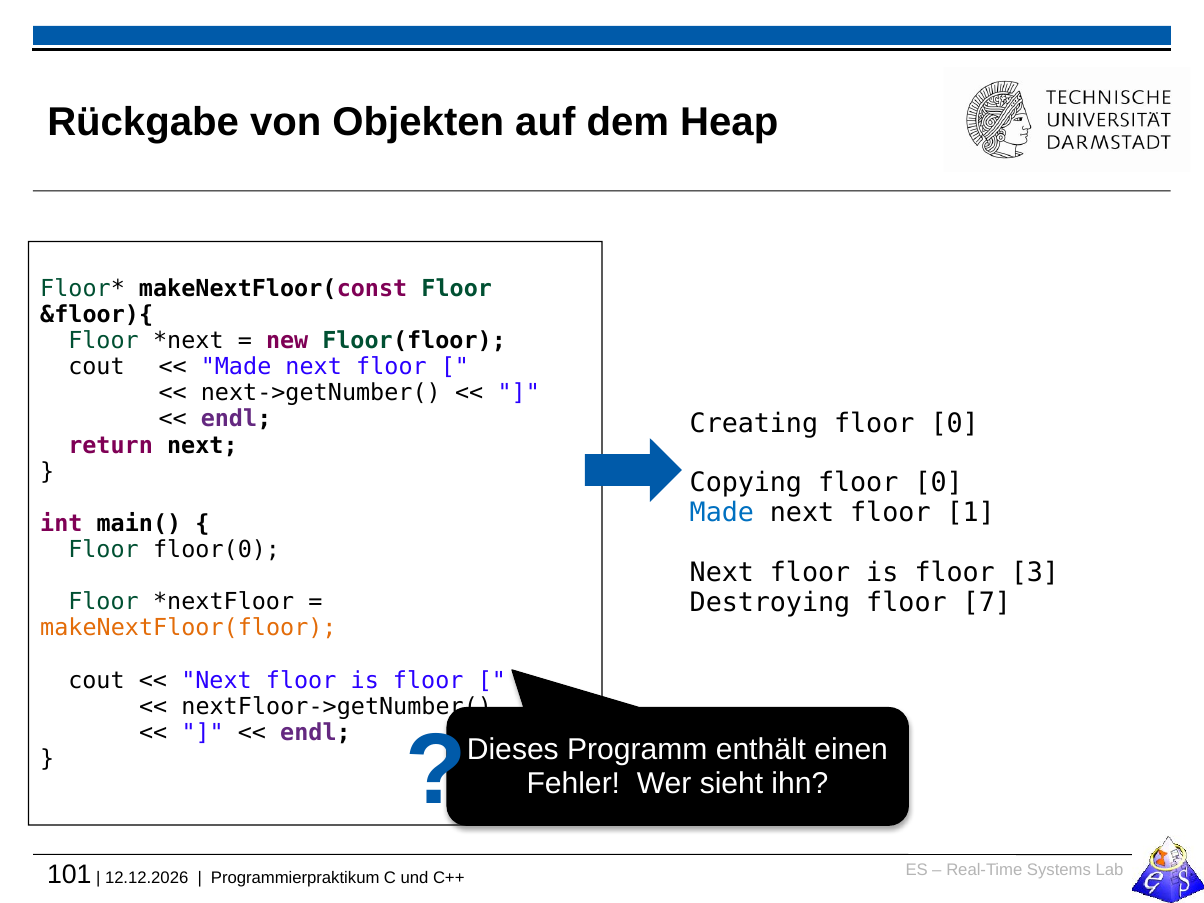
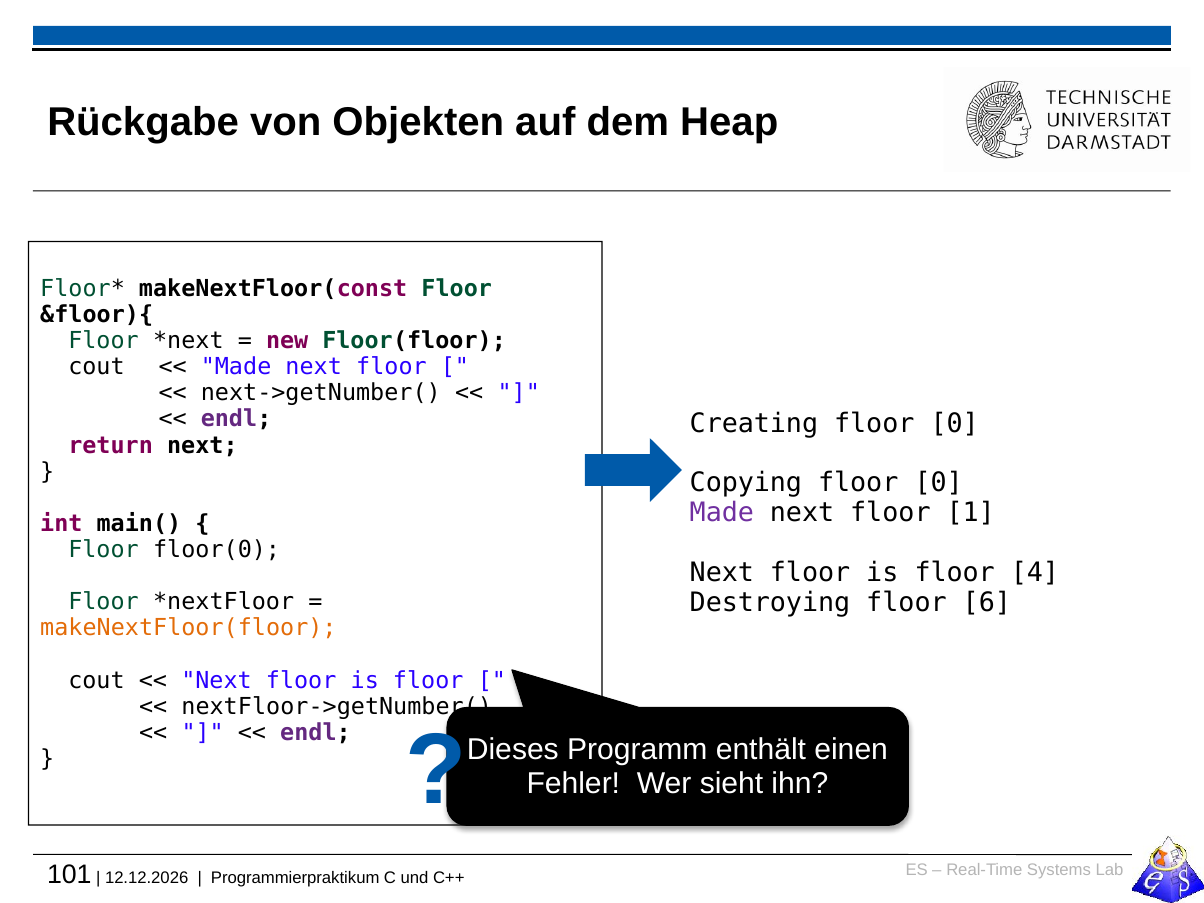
Made at (722, 513) colour: blue -> purple
3: 3 -> 4
7: 7 -> 6
